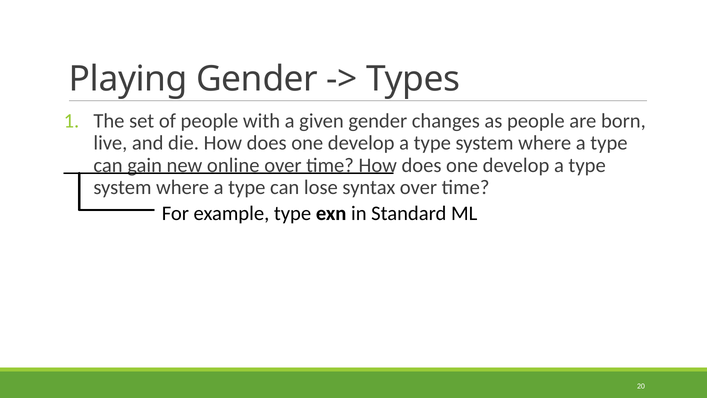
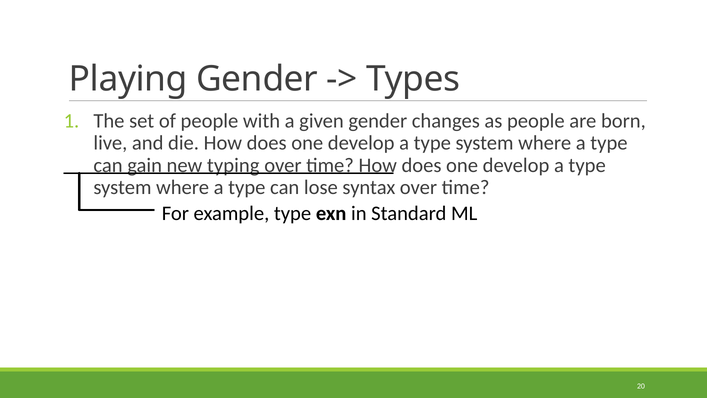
online: online -> typing
